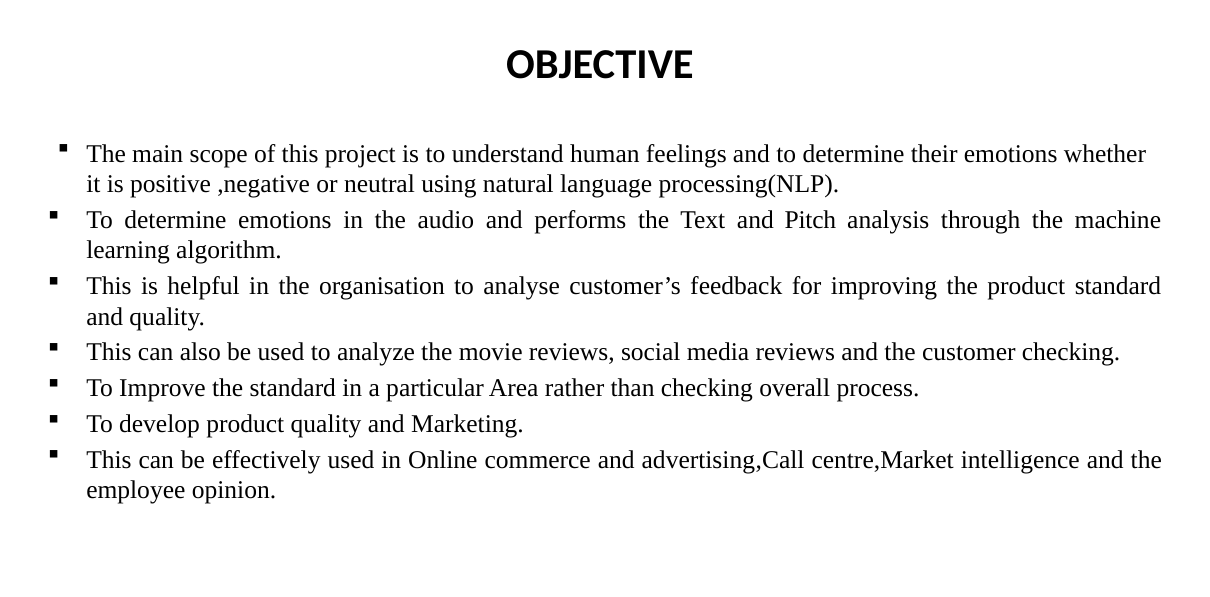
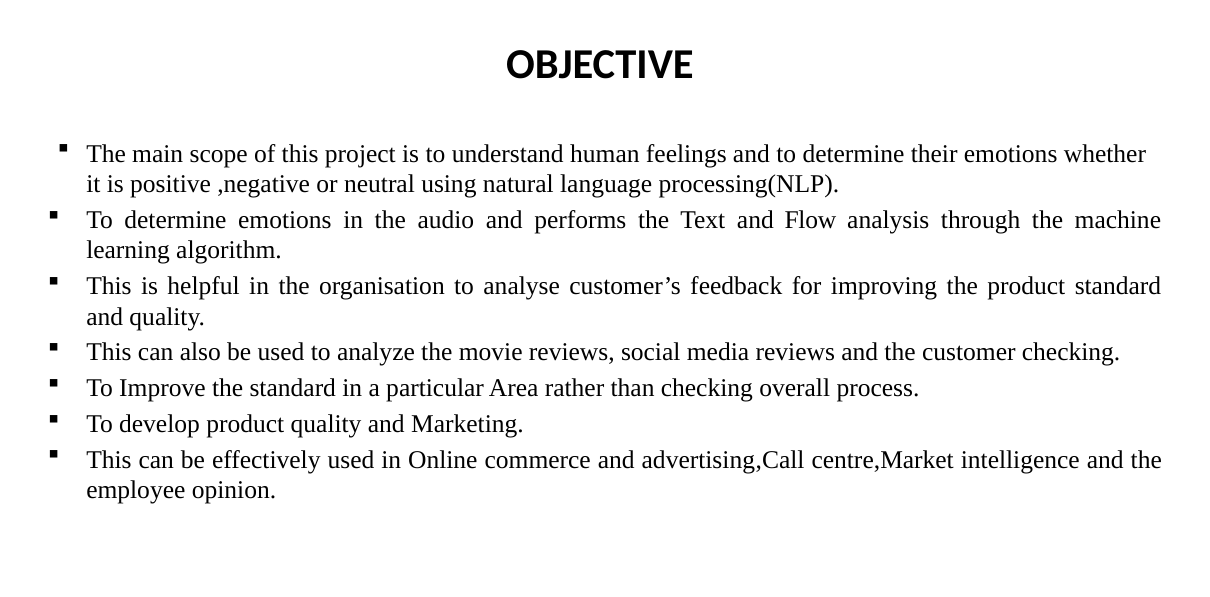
Pitch: Pitch -> Flow
